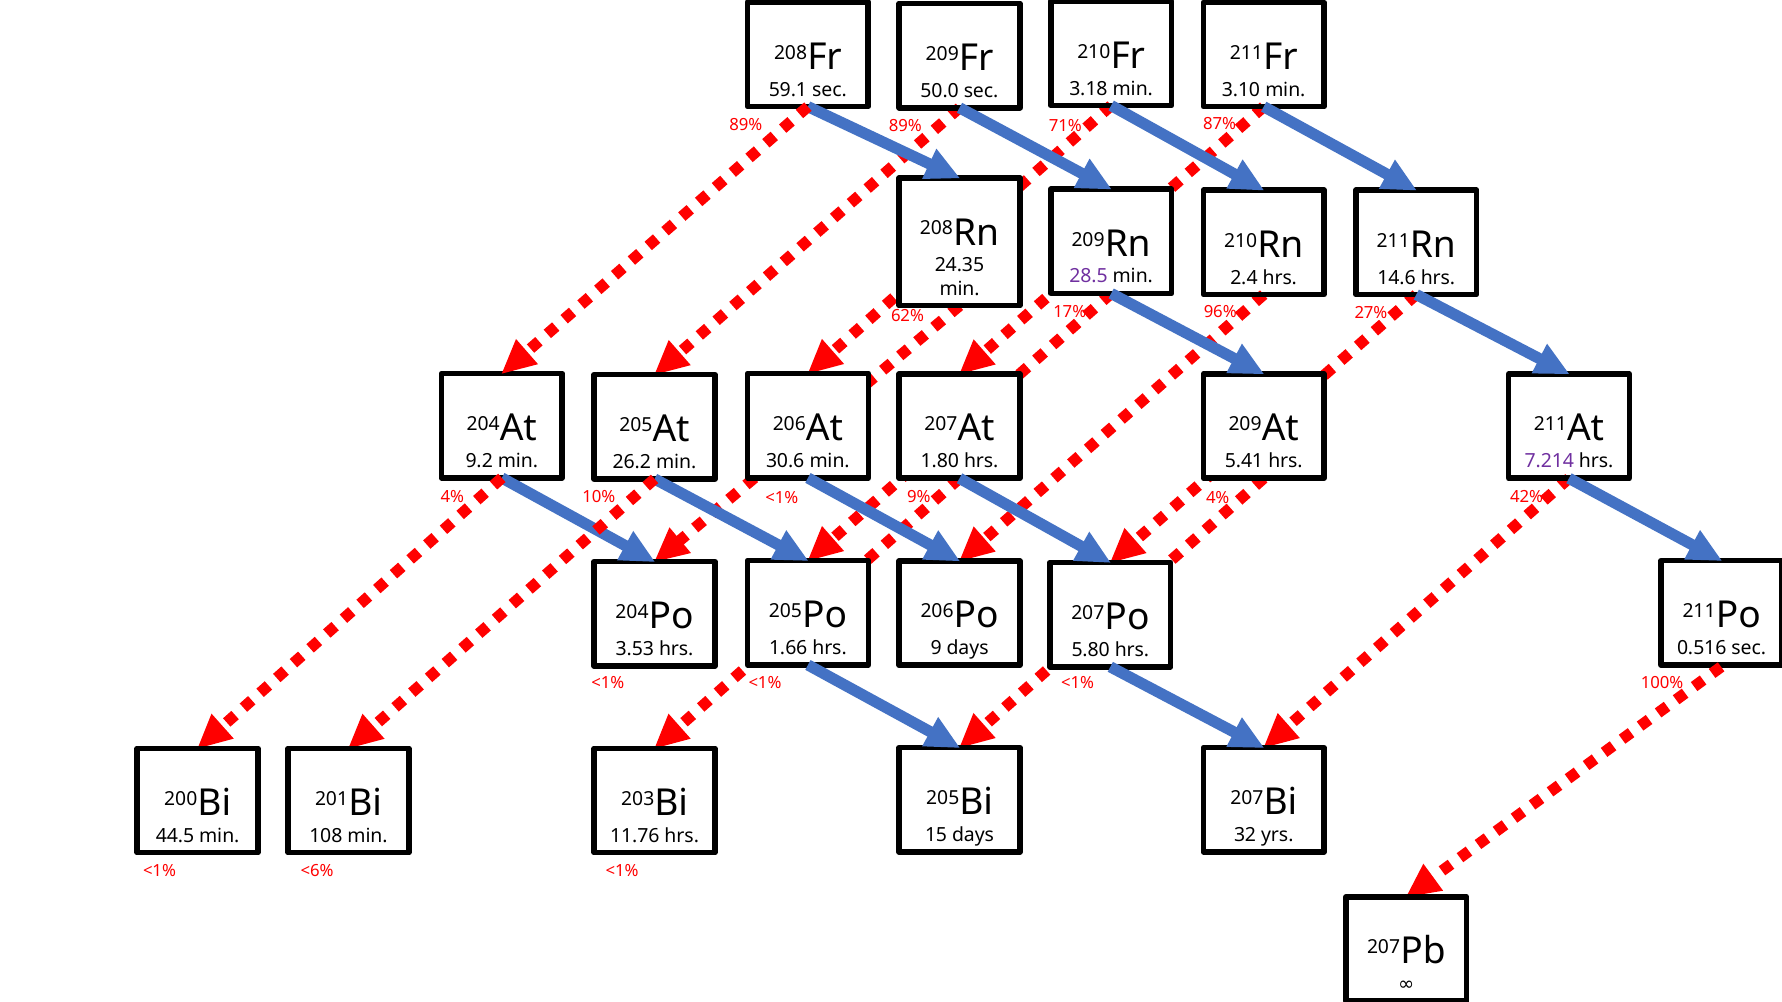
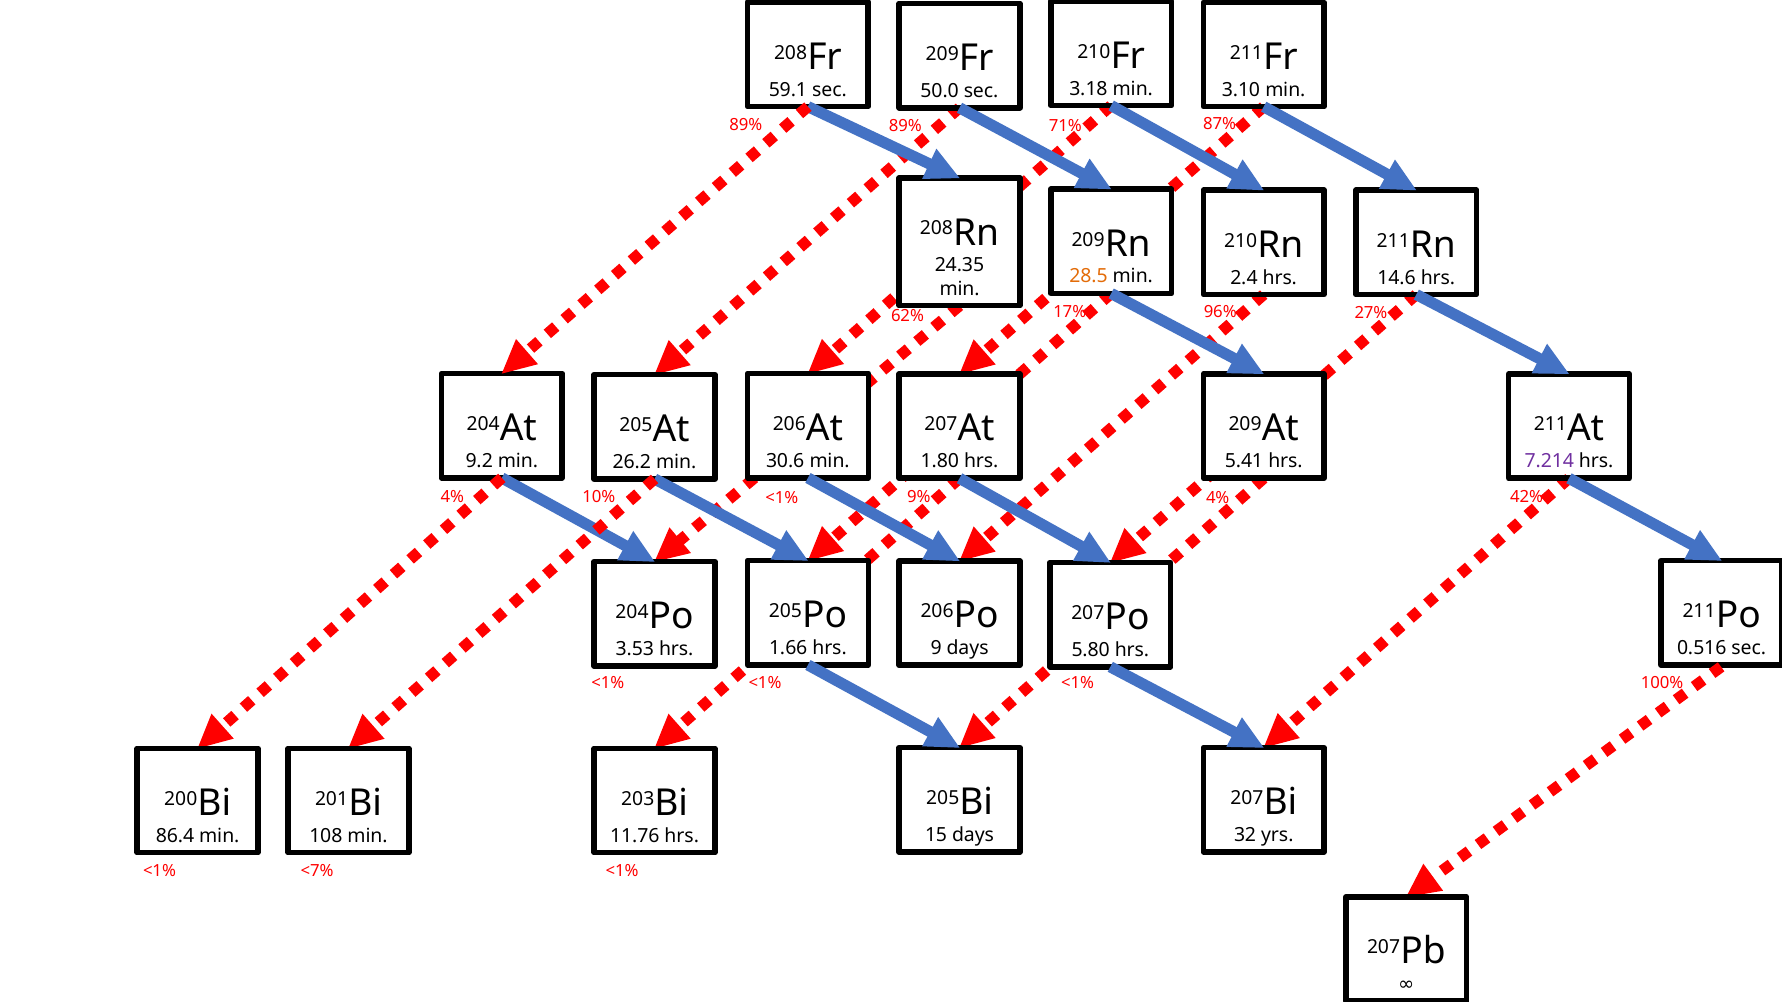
28.5 colour: purple -> orange
44.5: 44.5 -> 86.4
<6%: <6% -> <7%
